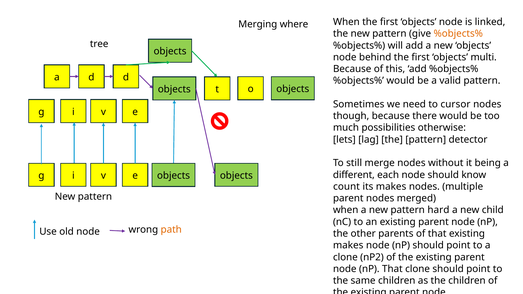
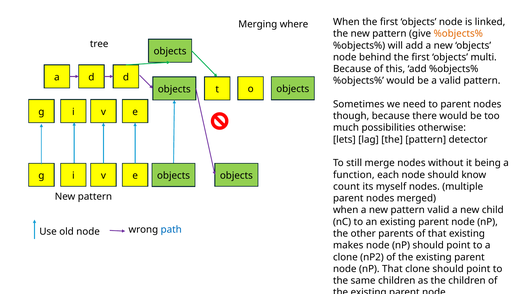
to cursor: cursor -> parent
different: different -> function
its makes: makes -> myself
pattern hard: hard -> valid
path colour: orange -> blue
